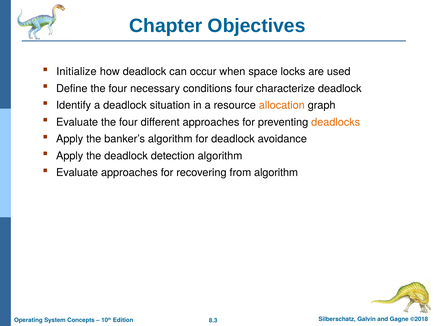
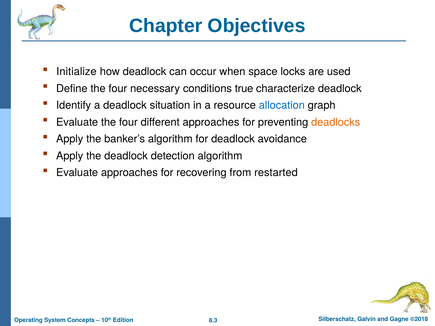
conditions four: four -> true
allocation colour: orange -> blue
from algorithm: algorithm -> restarted
